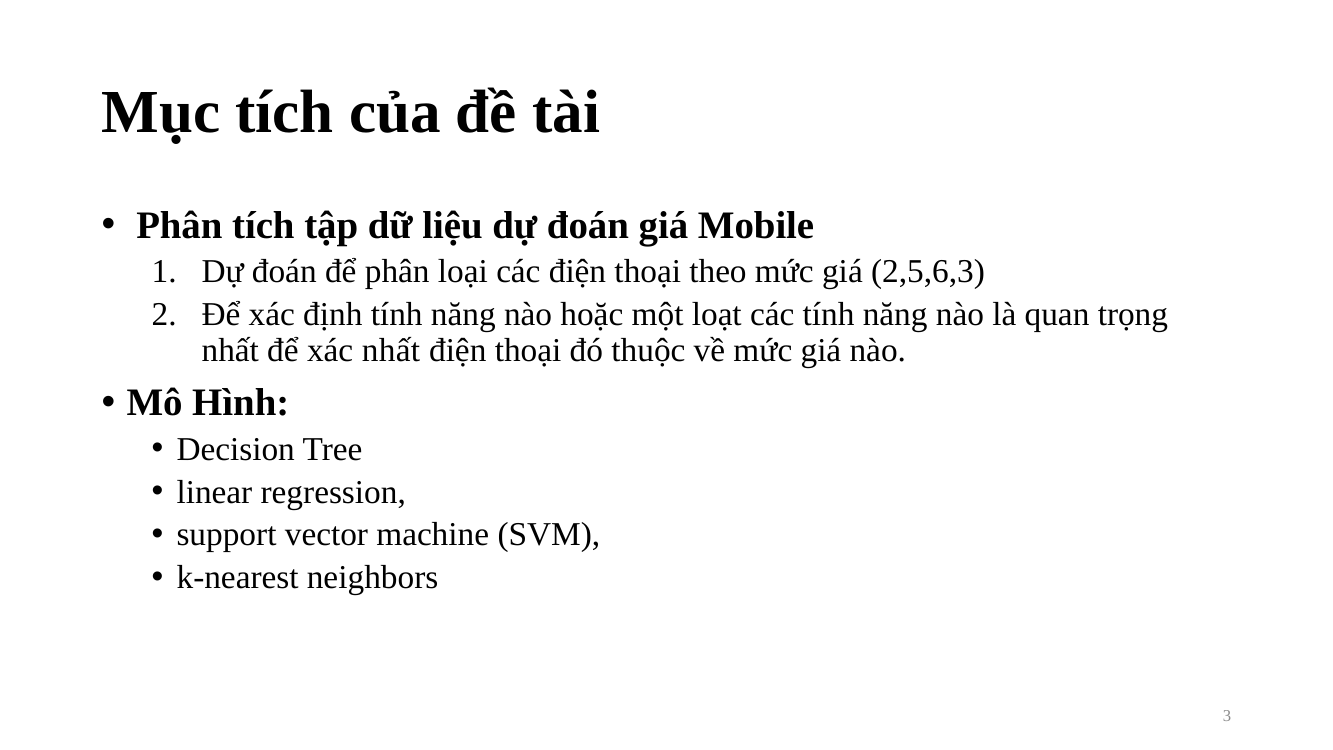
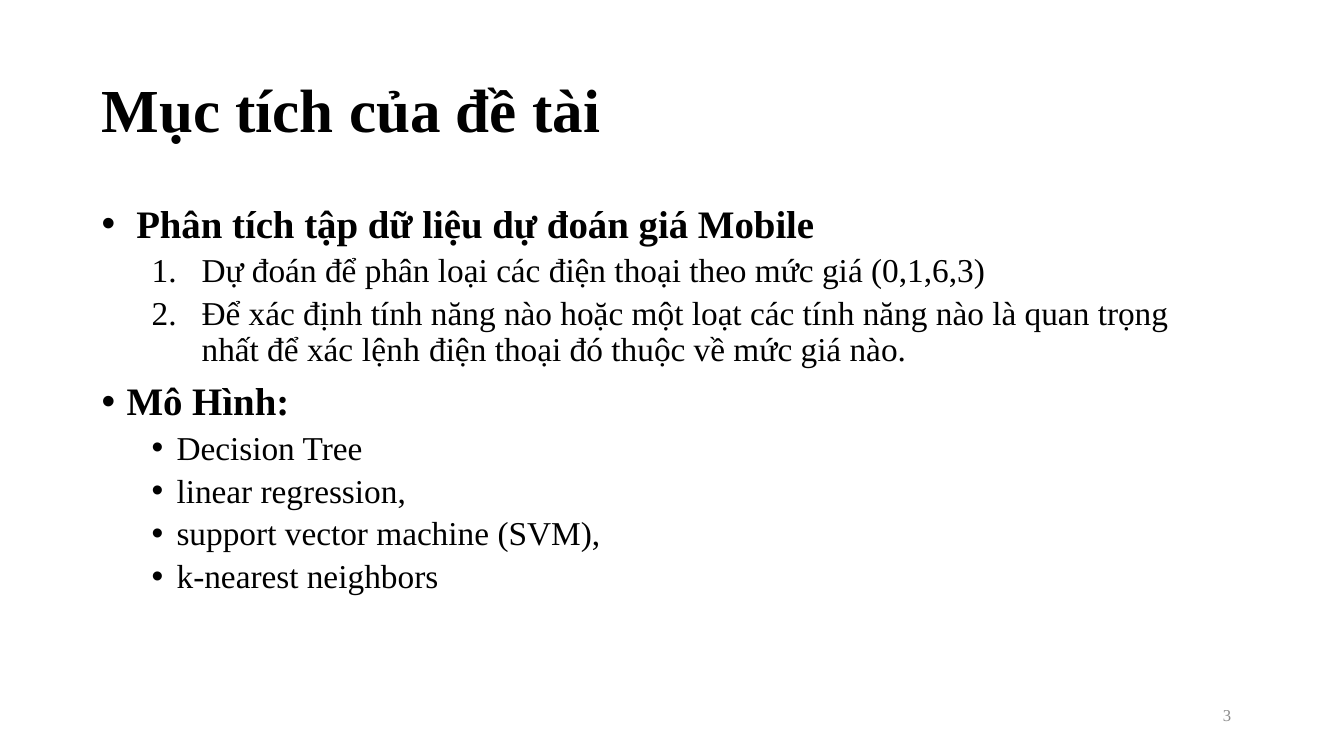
2,5,6,3: 2,5,6,3 -> 0,1,6,3
xác nhất: nhất -> lệnh
